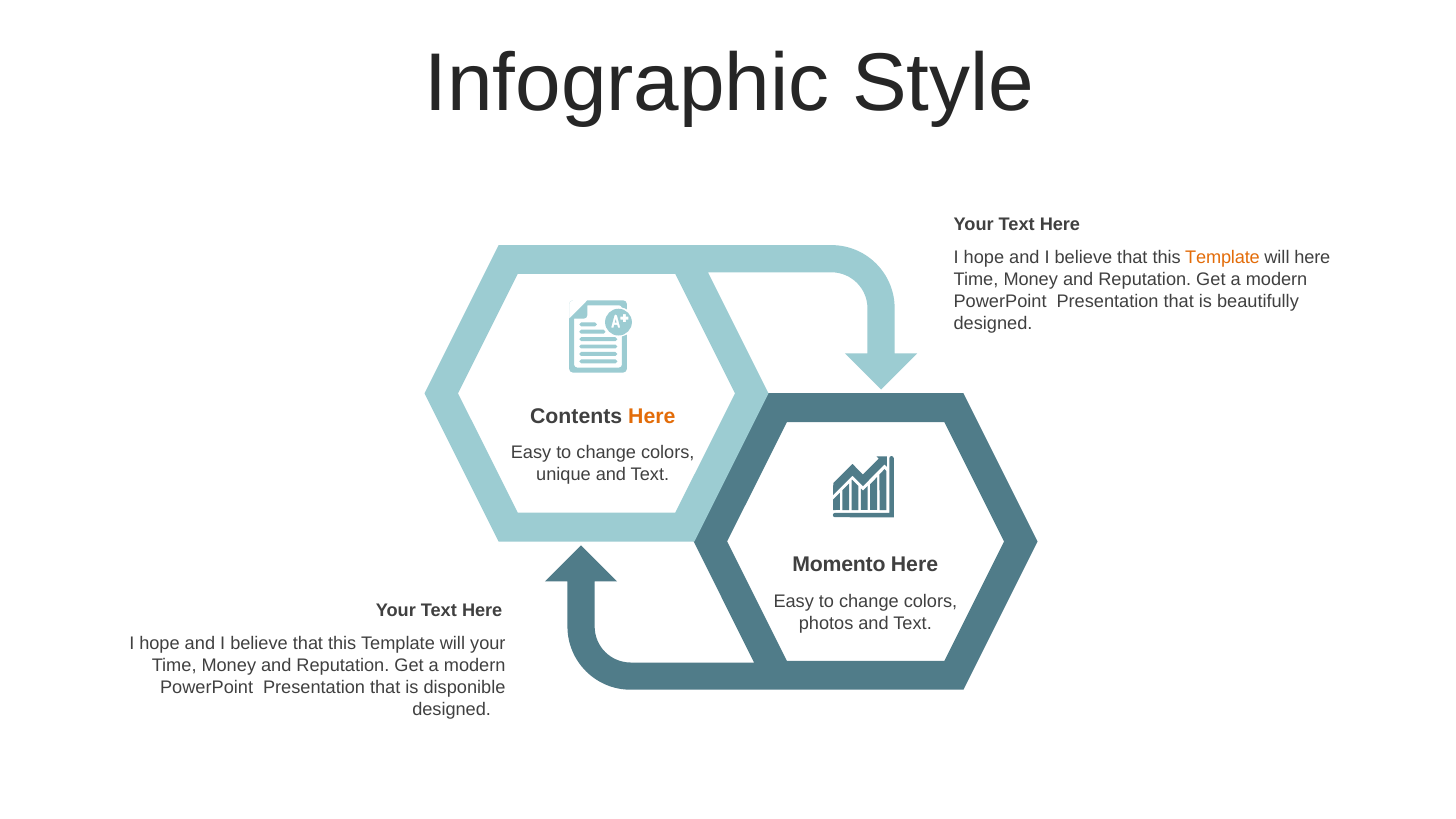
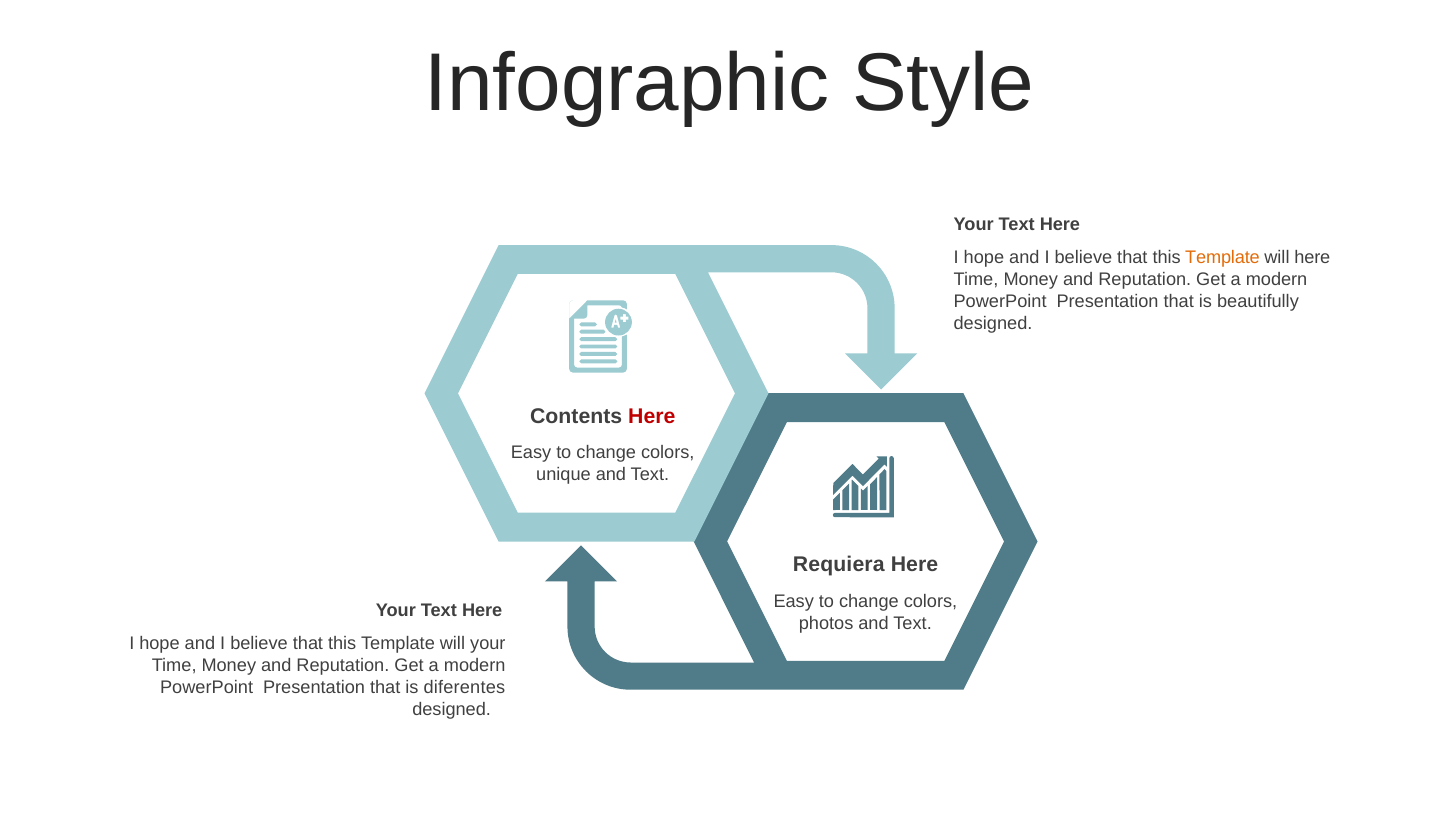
Here at (652, 416) colour: orange -> red
Momento: Momento -> Requiera
disponible: disponible -> diferentes
